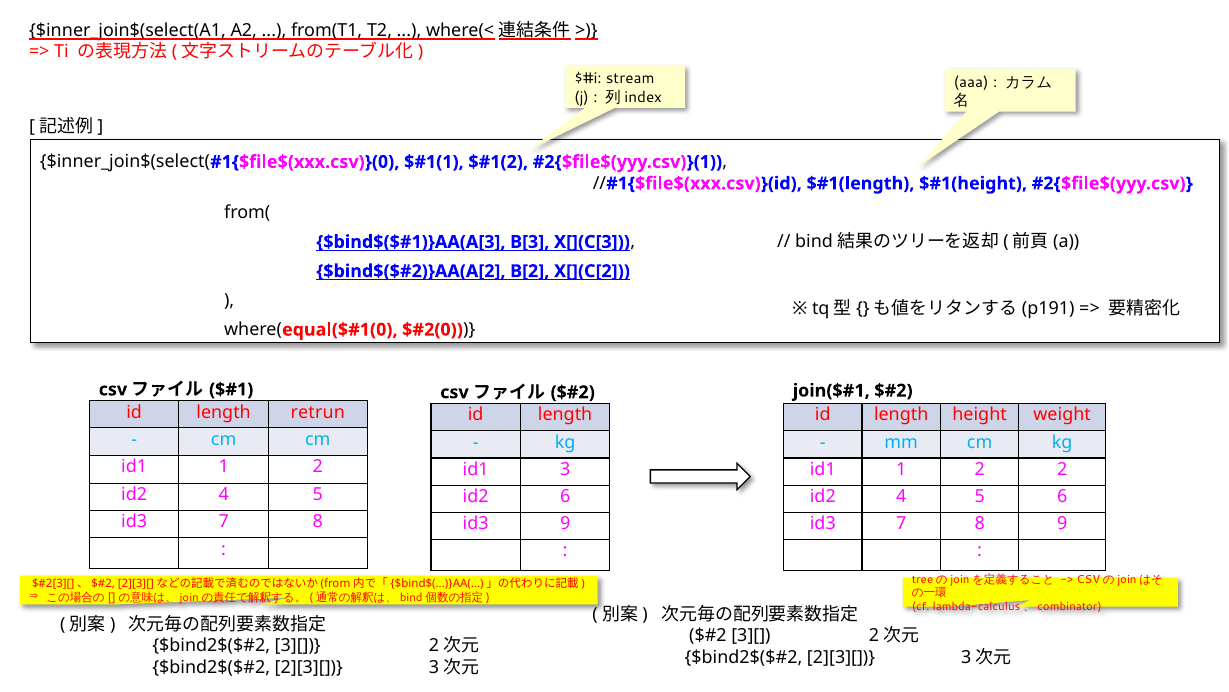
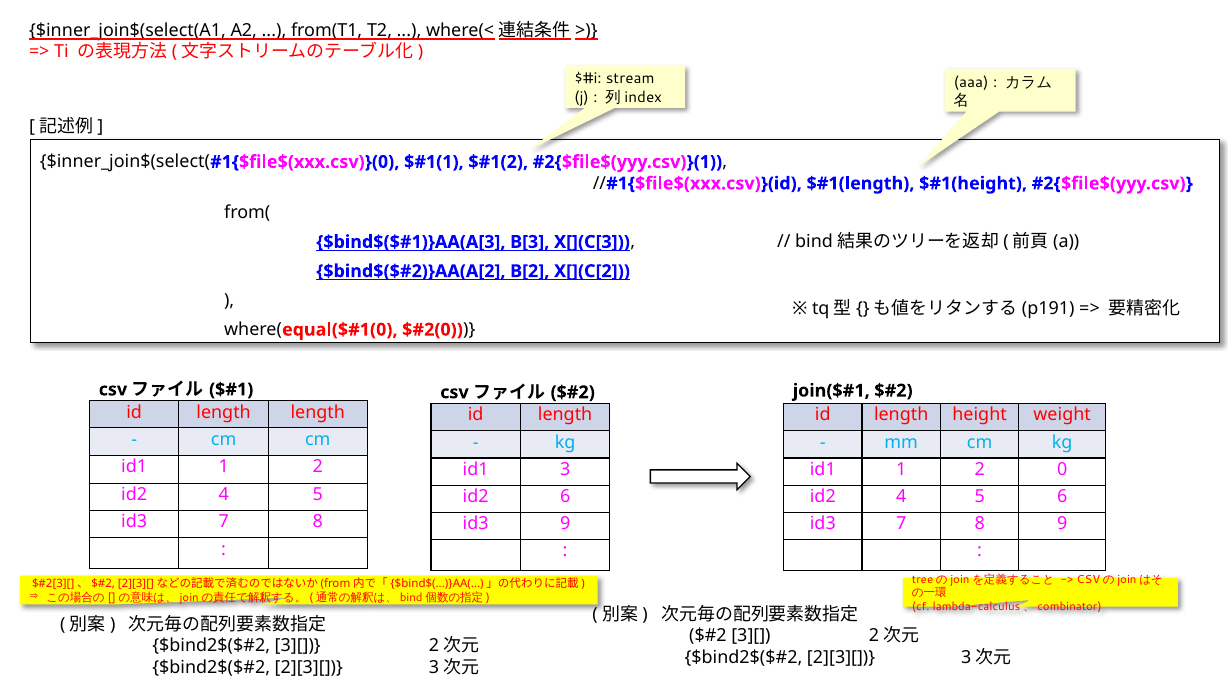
length retrun: retrun -> length
2 2: 2 -> 0
